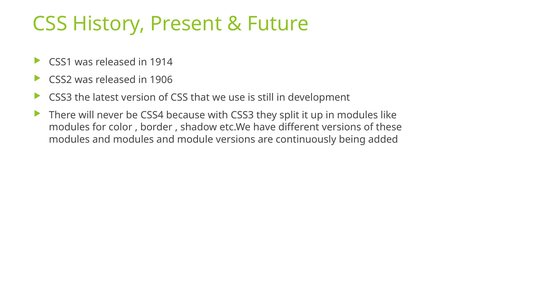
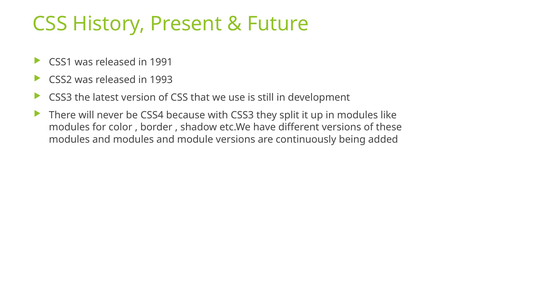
1914: 1914 -> 1991
1906: 1906 -> 1993
